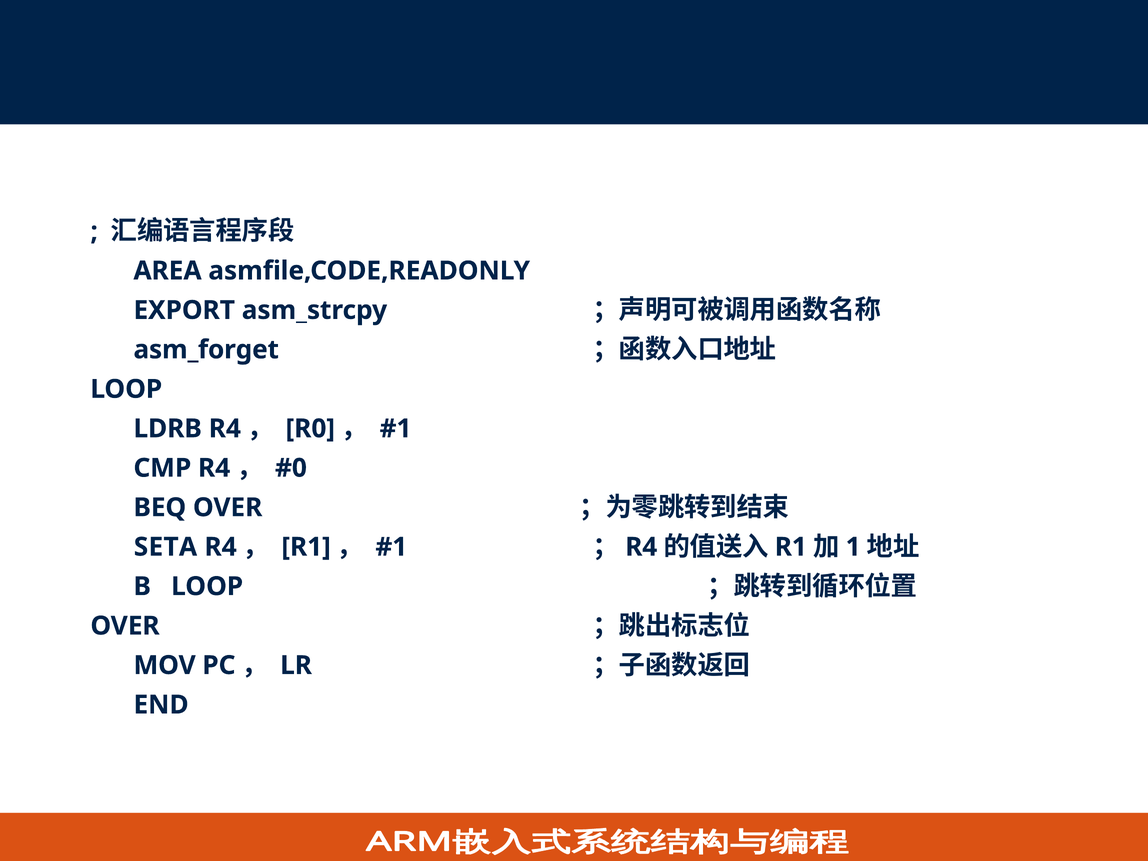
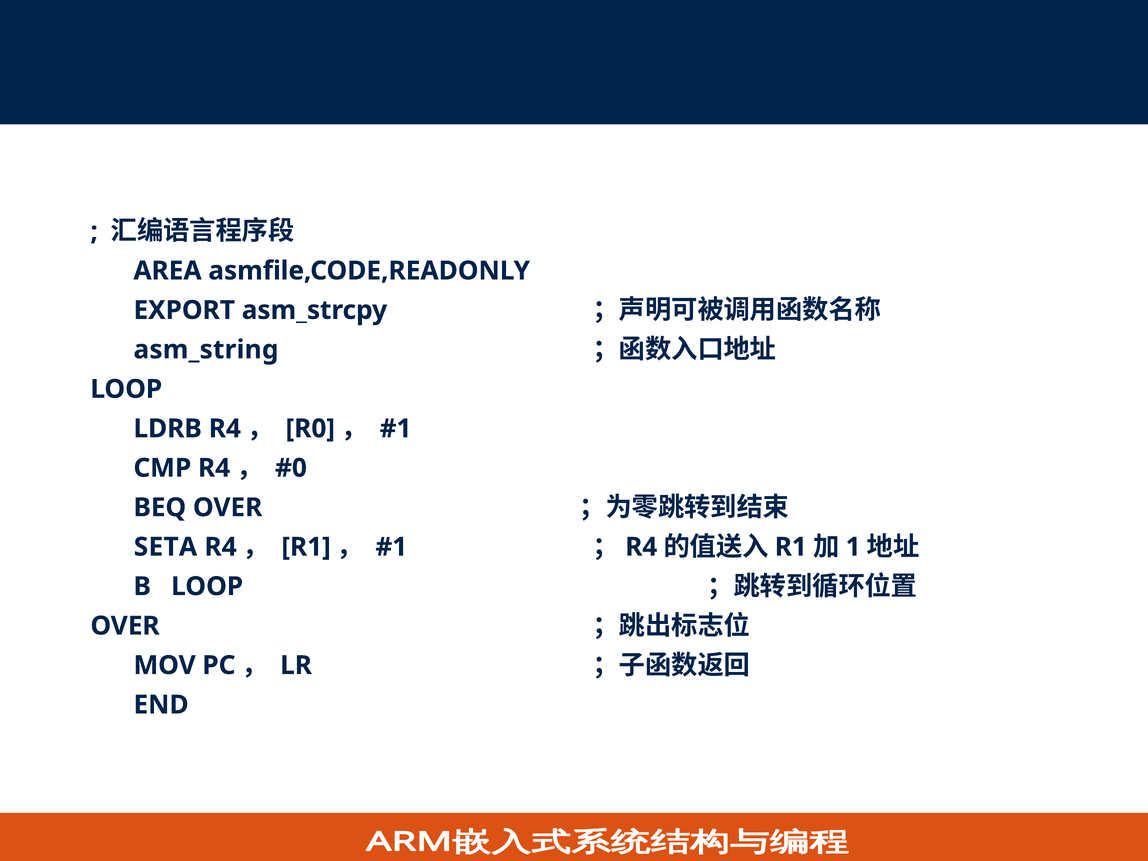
asm_forget: asm_forget -> asm_string
